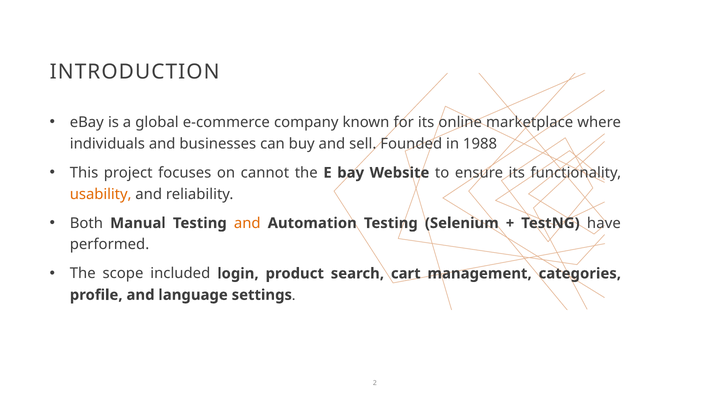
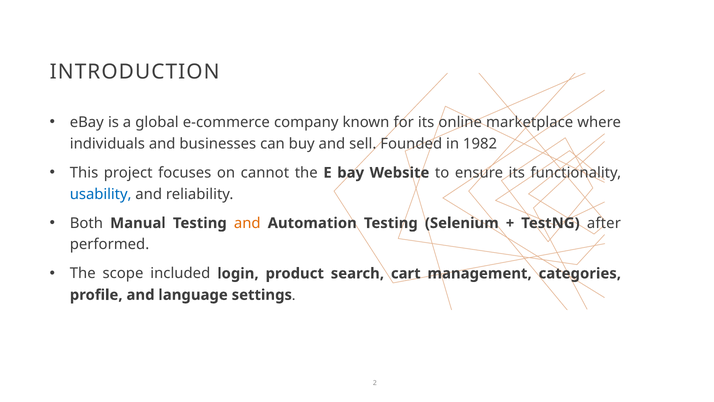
1988: 1988 -> 1982
usability colour: orange -> blue
have: have -> after
